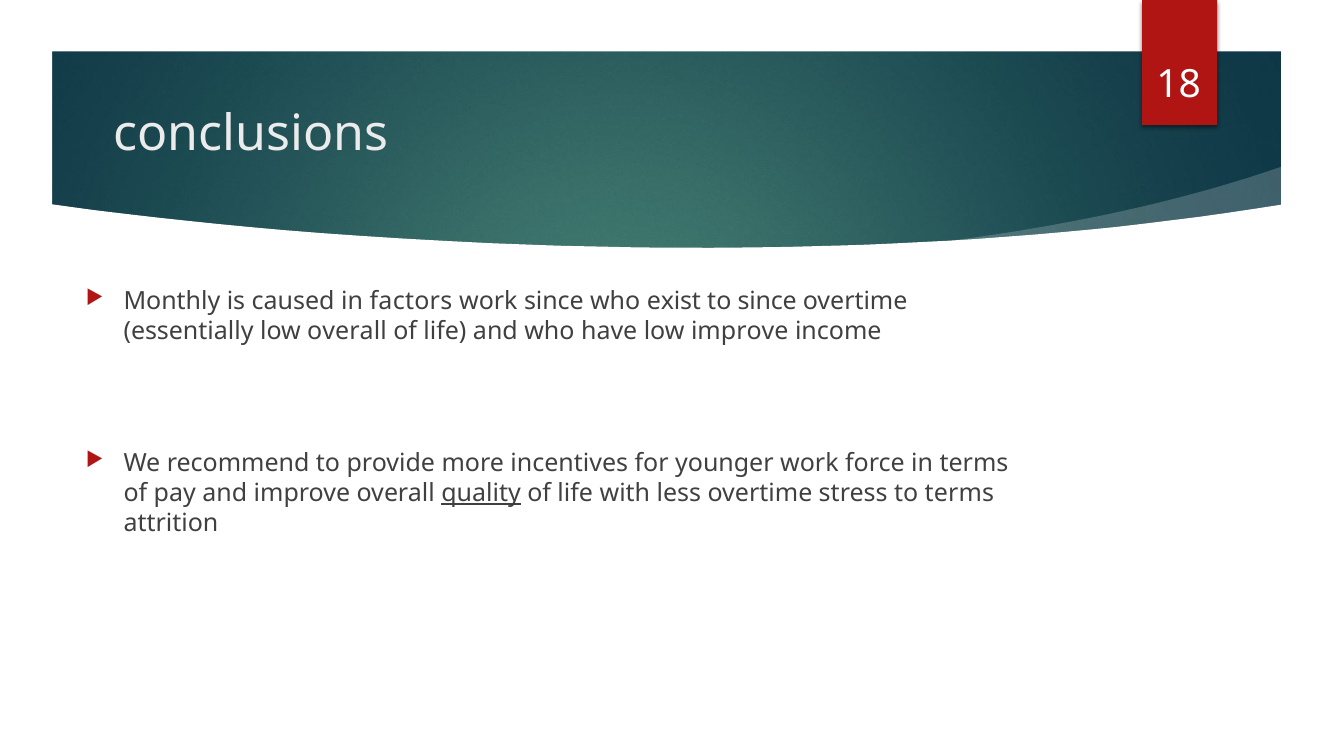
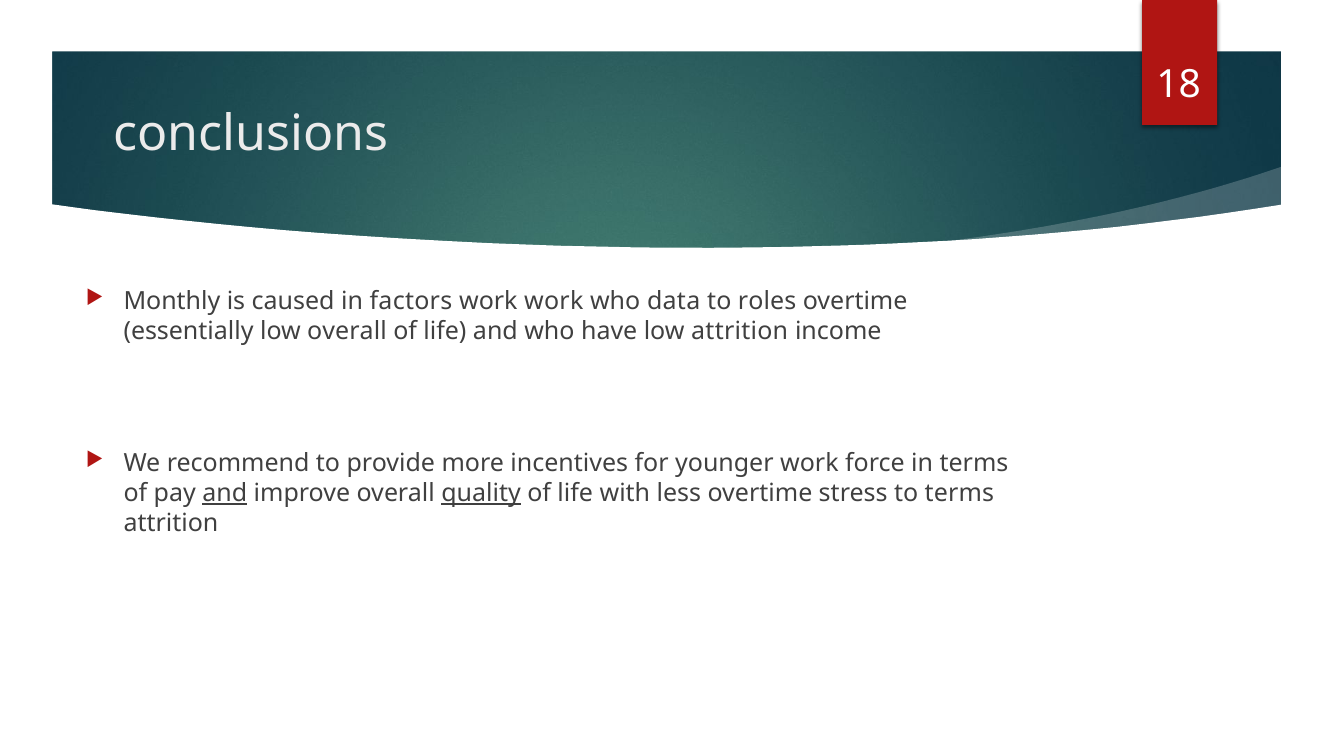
work since: since -> work
exist: exist -> data
to since: since -> roles
low improve: improve -> attrition
and at (225, 493) underline: none -> present
